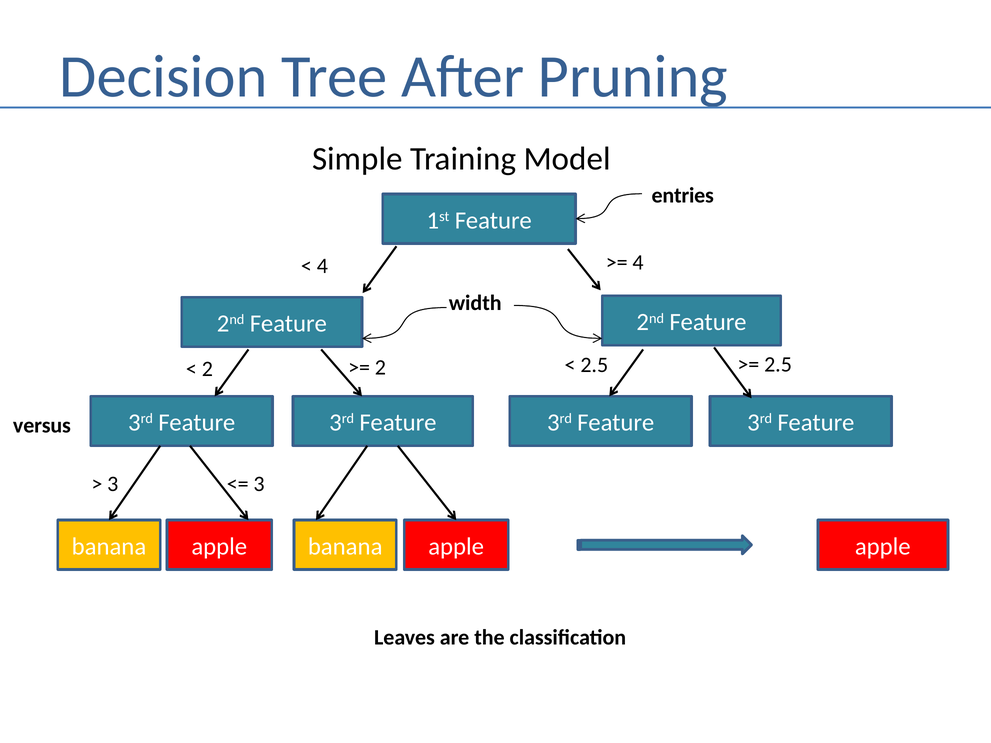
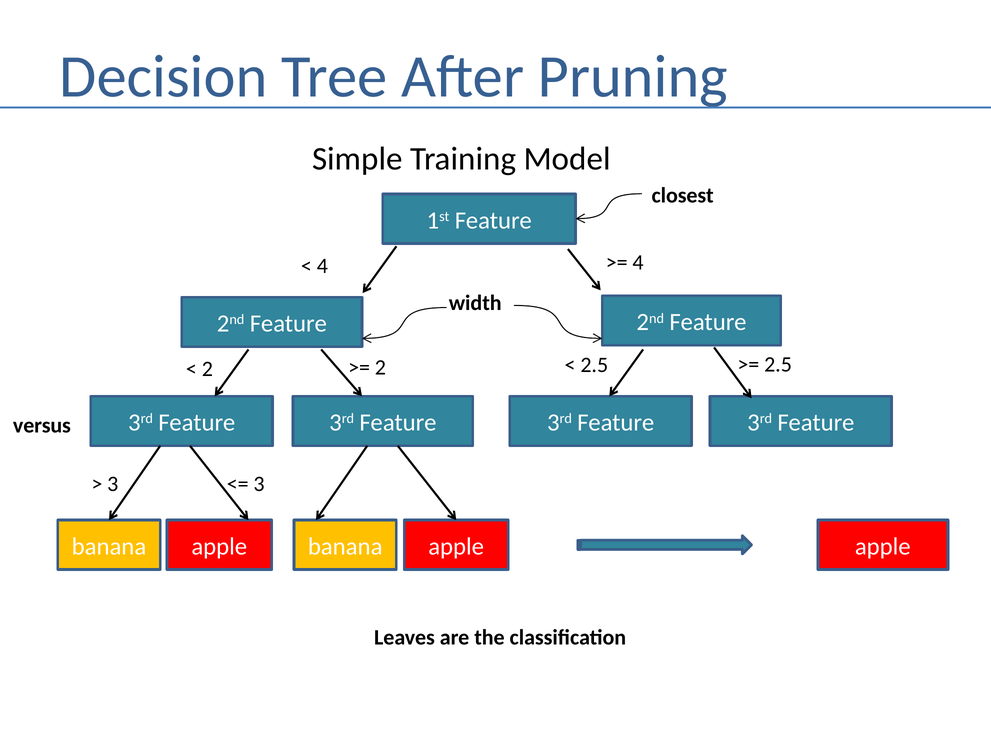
entries: entries -> closest
